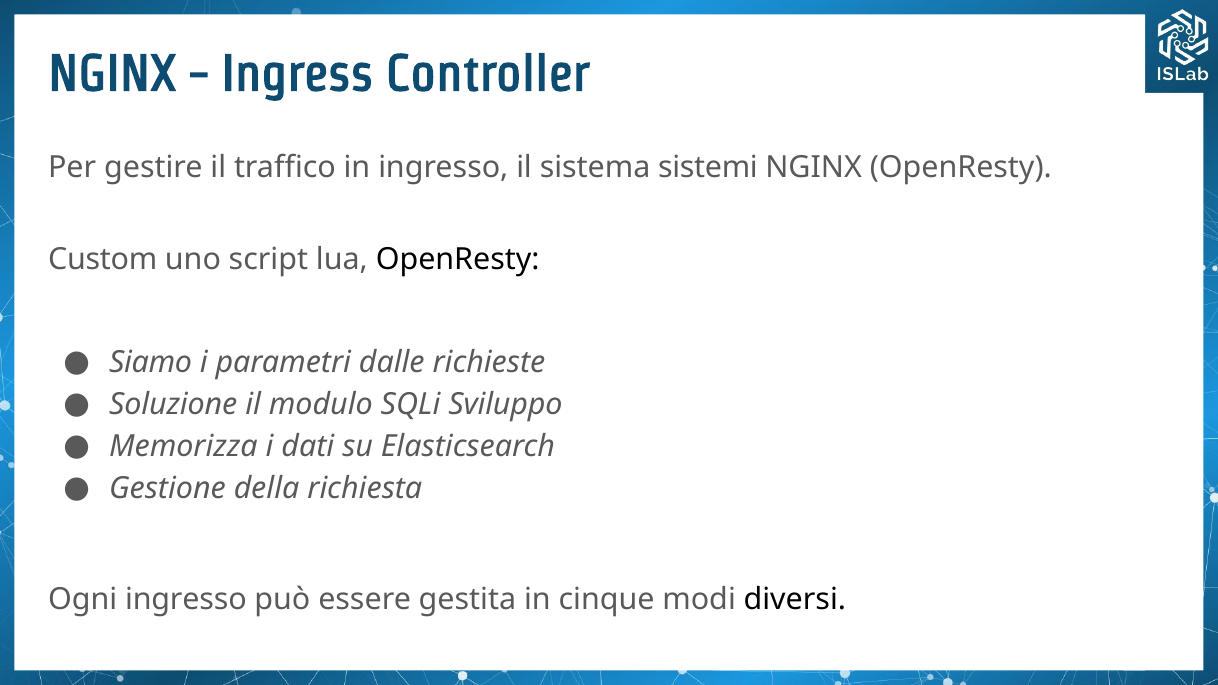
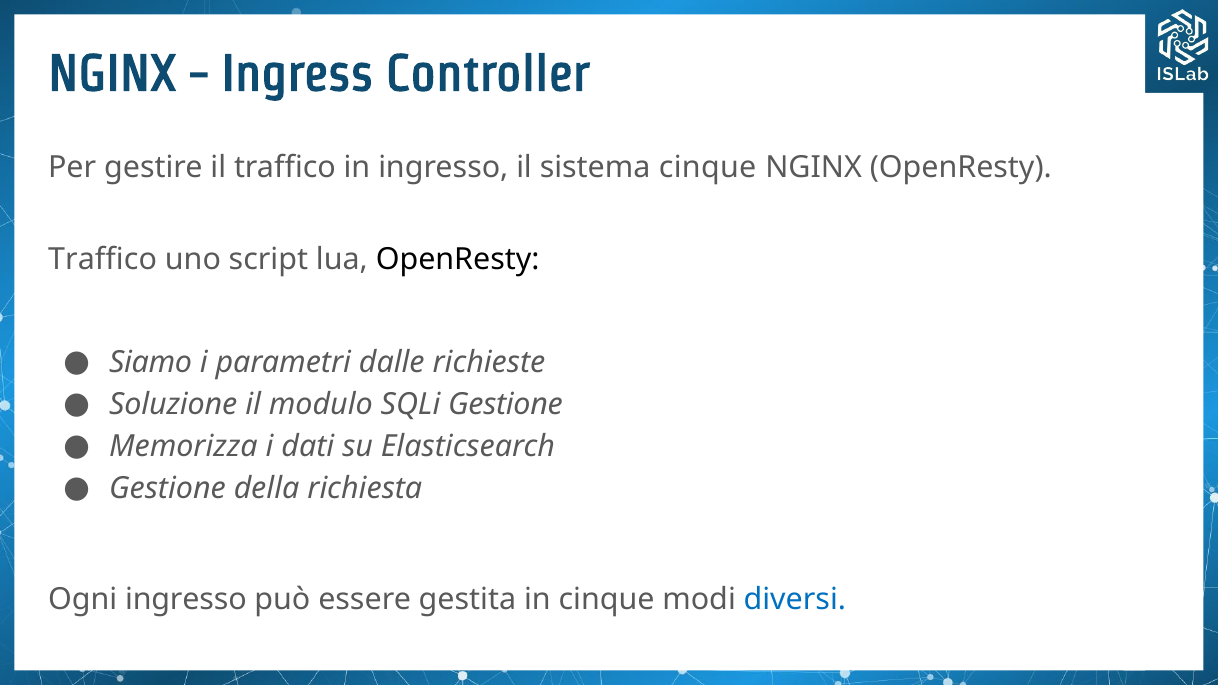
sistema sistemi: sistemi -> cinque
Custom at (103, 260): Custom -> Traffico
SQLi Sviluppo: Sviluppo -> Gestione
diversi colour: black -> blue
